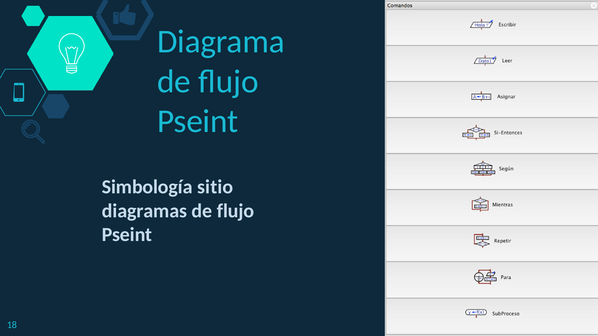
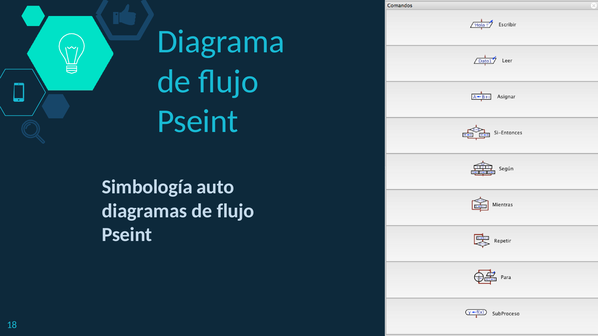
sitio: sitio -> auto
